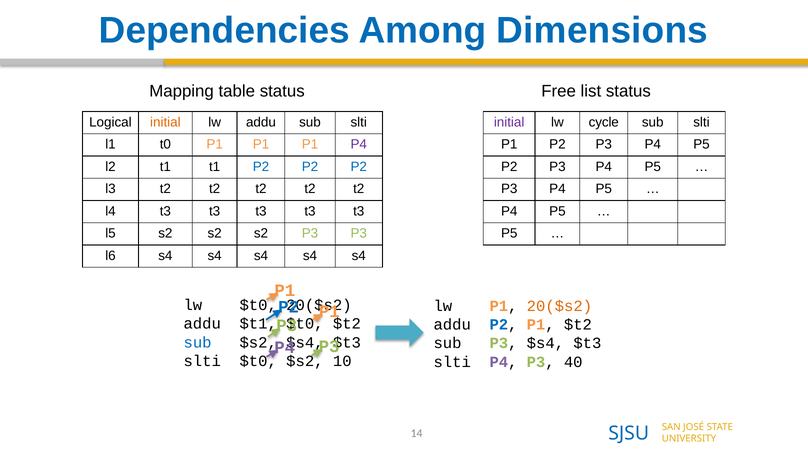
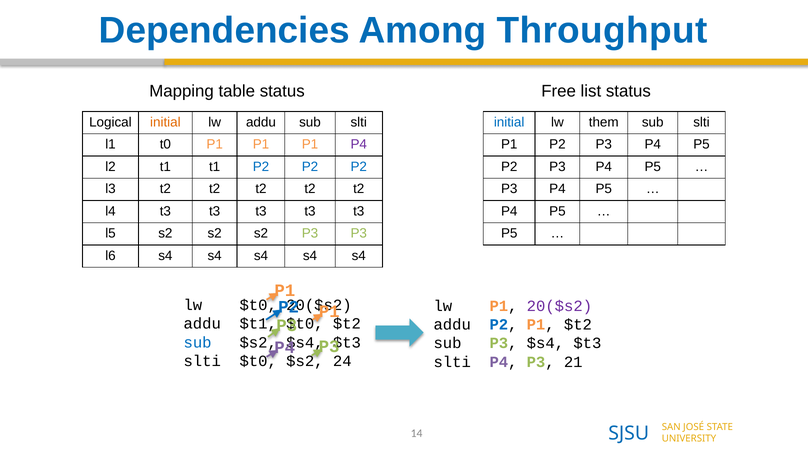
Dimensions: Dimensions -> Throughput
initial at (509, 122) colour: purple -> blue
cycle: cycle -> them
20($s2 at (559, 306) colour: orange -> purple
10: 10 -> 24
40: 40 -> 21
